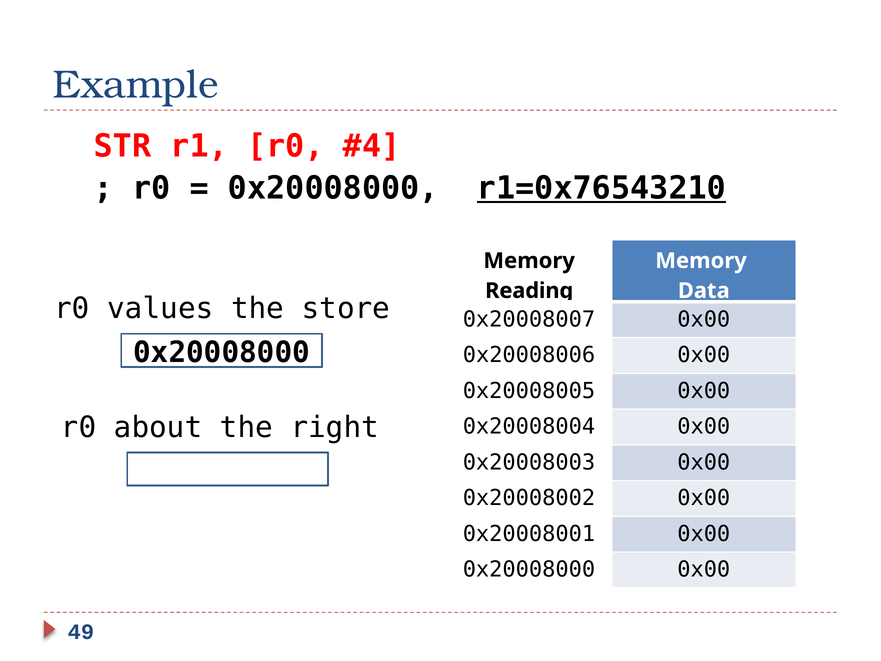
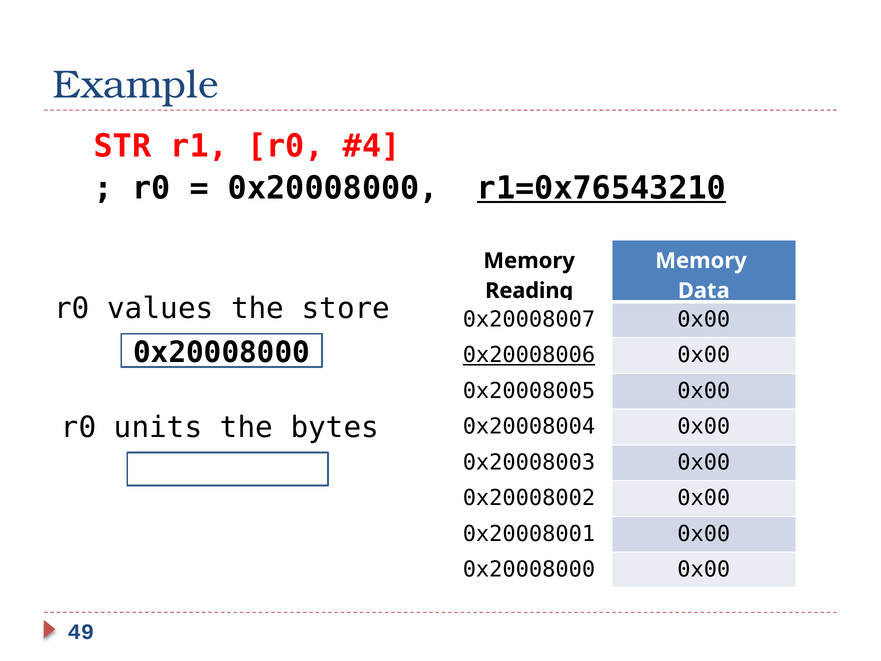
0x20008006 underline: none -> present
about: about -> units
right: right -> bytes
